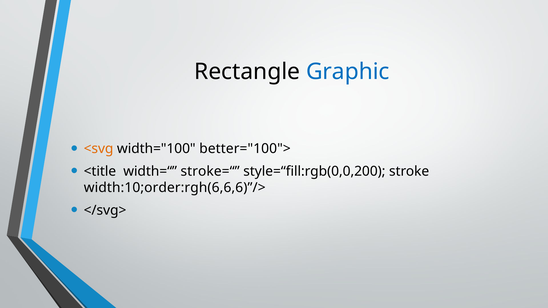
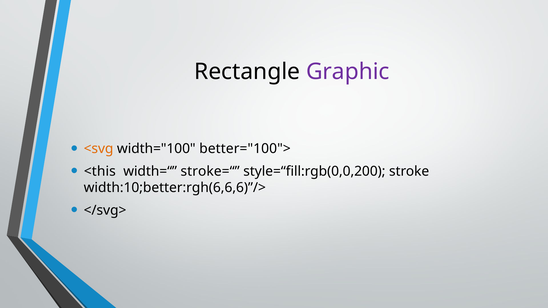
Graphic colour: blue -> purple
<title: <title -> <this
width:10;order:rgh(6,6,6)”/>: width:10;order:rgh(6,6,6)”/> -> width:10;better:rgh(6,6,6)”/>
